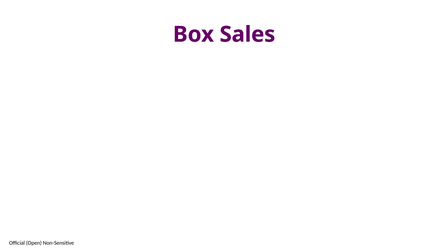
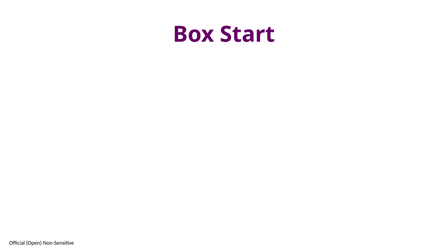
Sales: Sales -> Start
